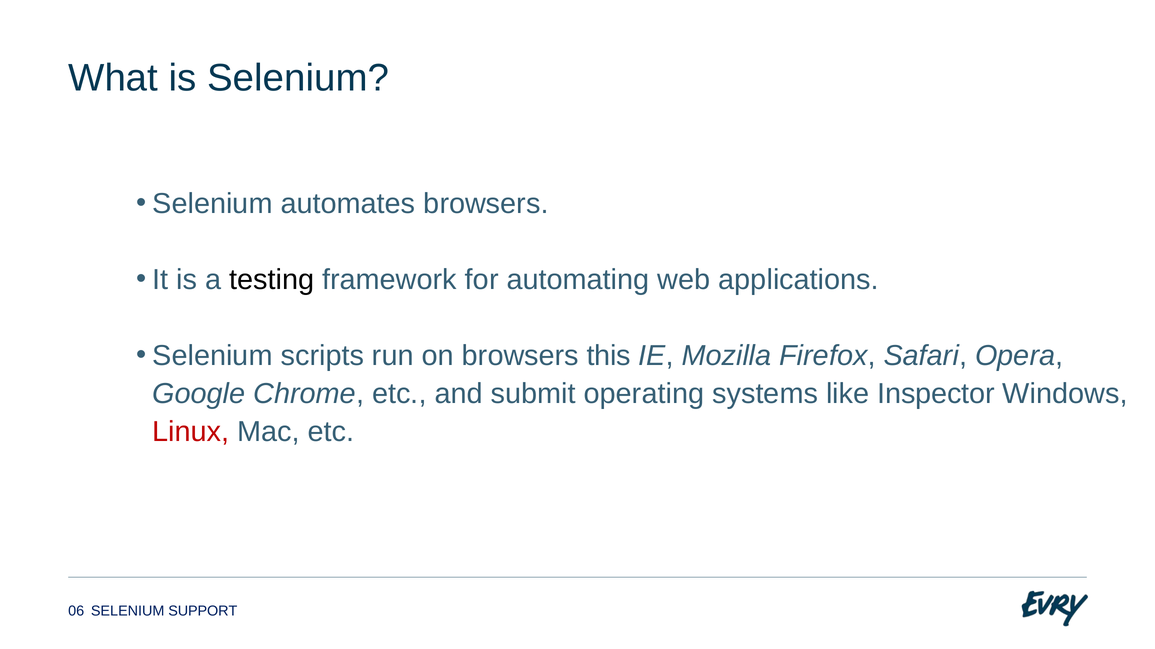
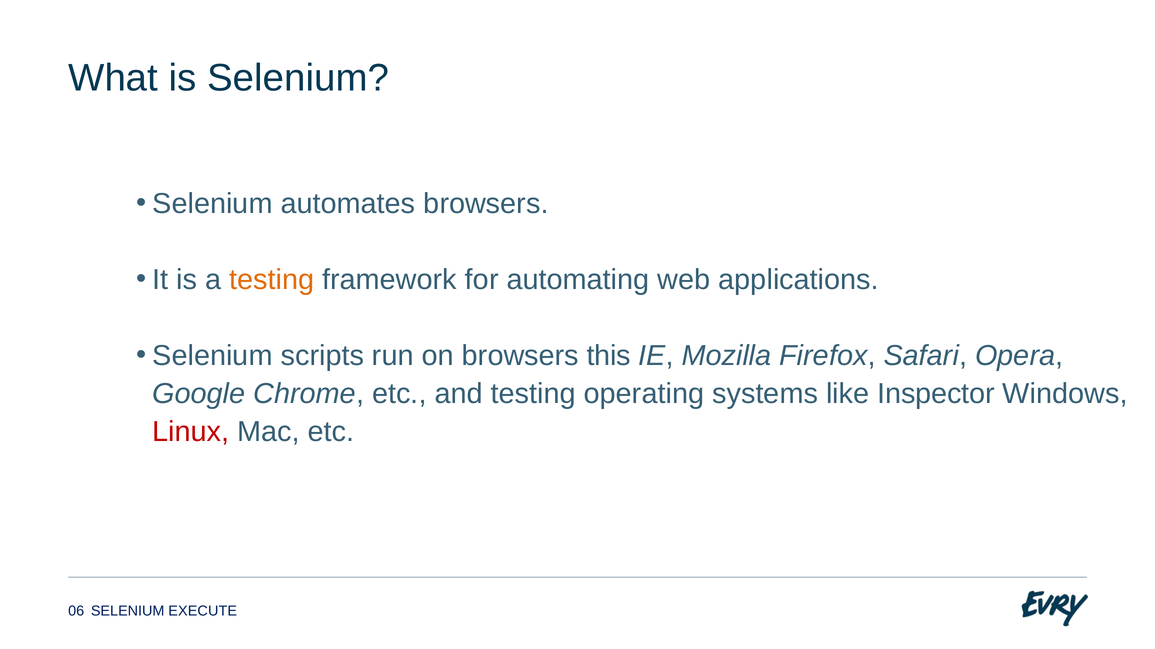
testing at (272, 280) colour: black -> orange
and submit: submit -> testing
SUPPORT: SUPPORT -> EXECUTE
